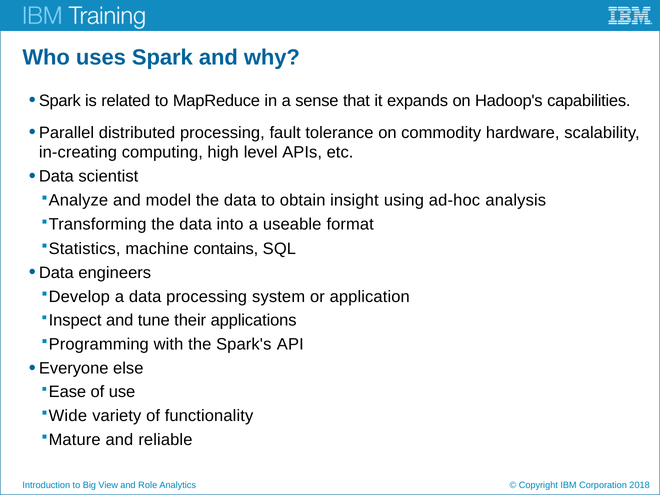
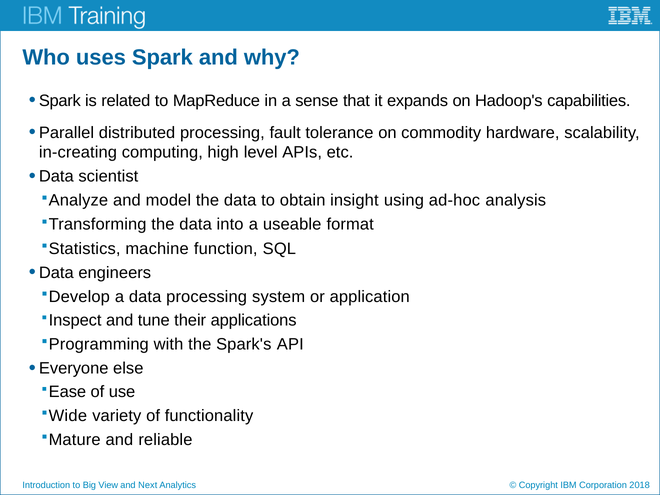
contains: contains -> function
Role: Role -> Next
